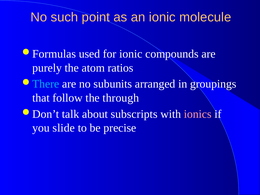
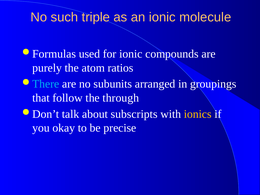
point: point -> triple
ionics colour: pink -> yellow
slide: slide -> okay
